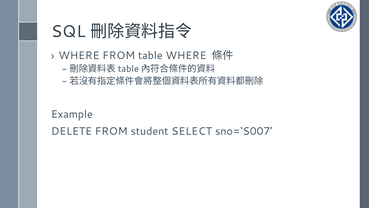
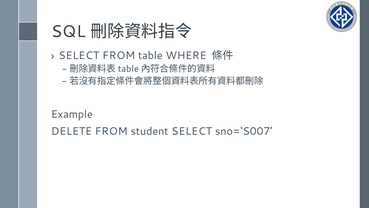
WHERE at (79, 56): WHERE -> SELECT
